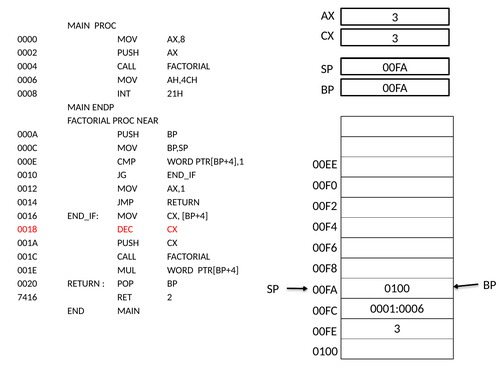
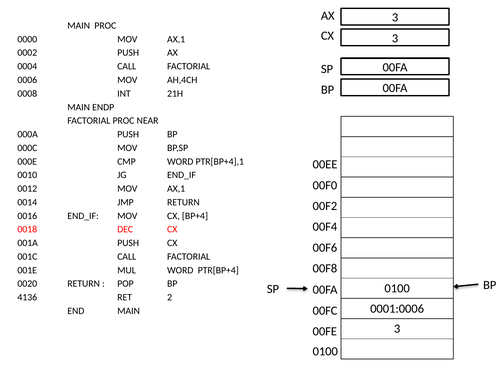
0000 MOV AX,8: AX,8 -> AX,1
7416: 7416 -> 4136
